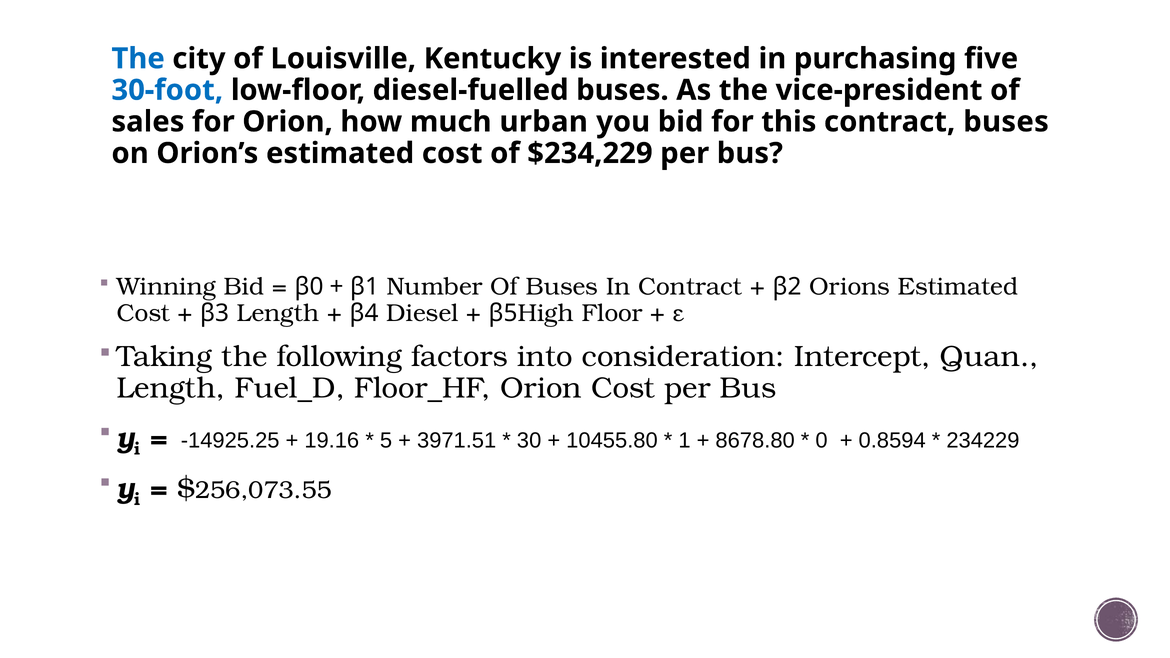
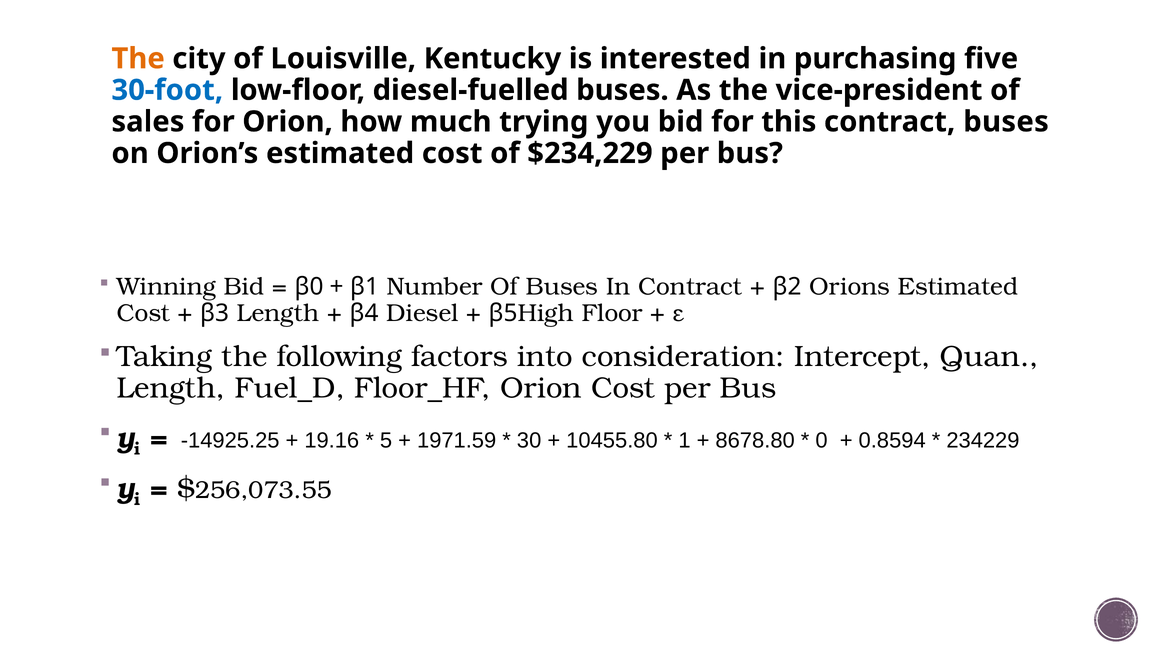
The at (138, 59) colour: blue -> orange
urban: urban -> trying
3971.51: 3971.51 -> 1971.59
